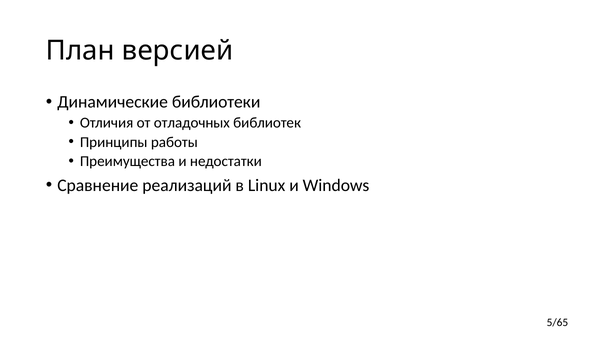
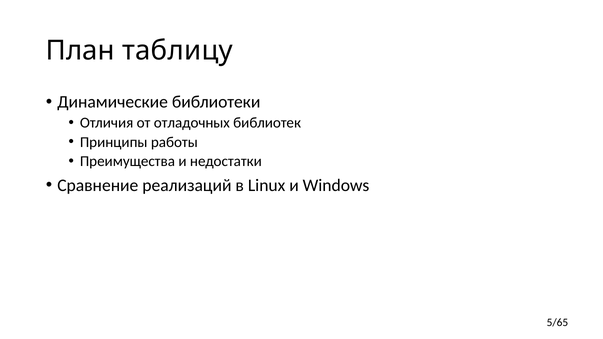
версией: версией -> таблицу
